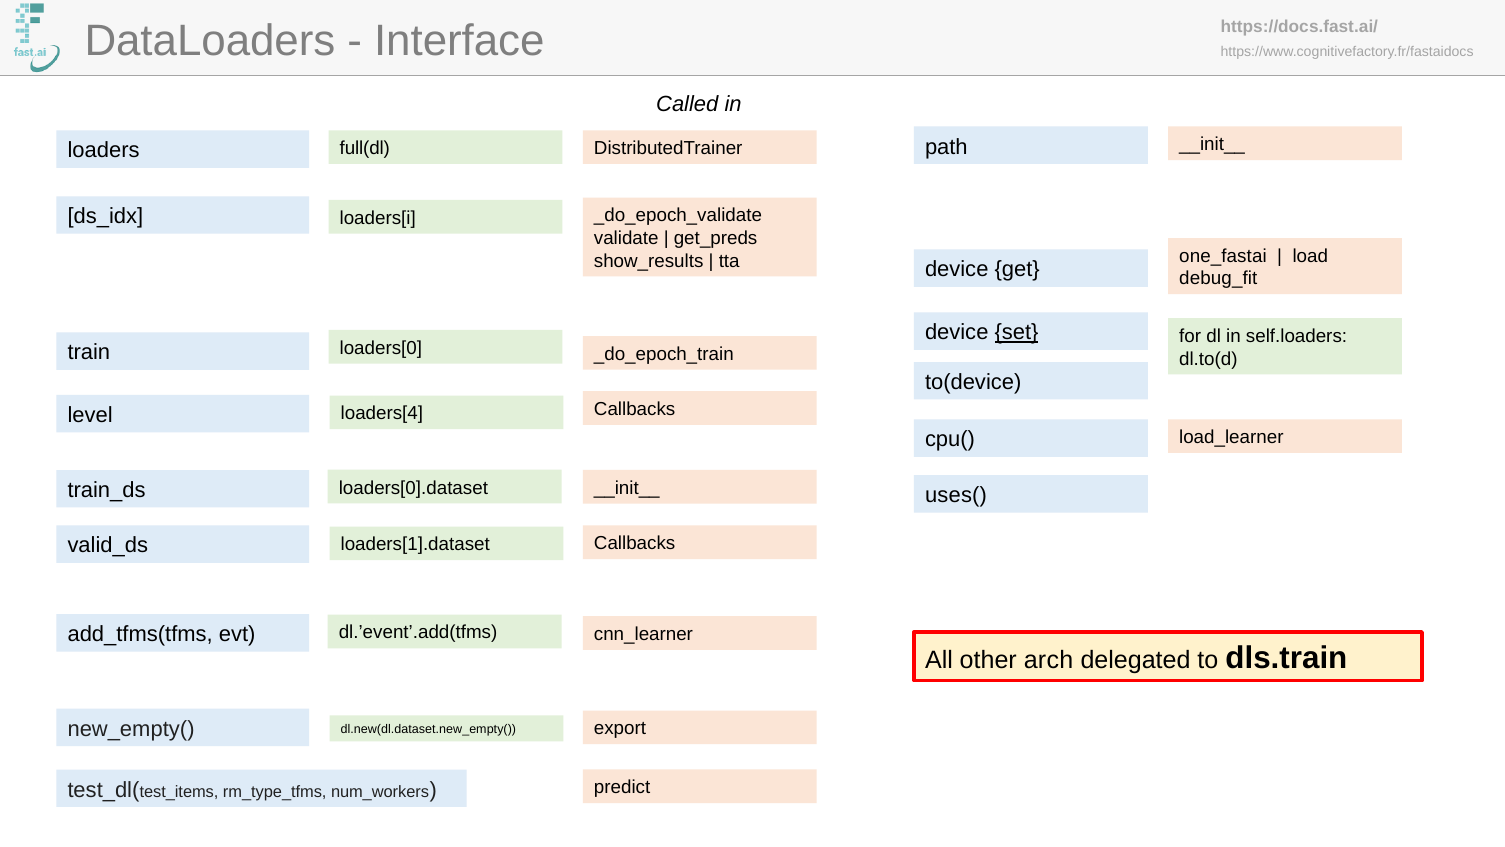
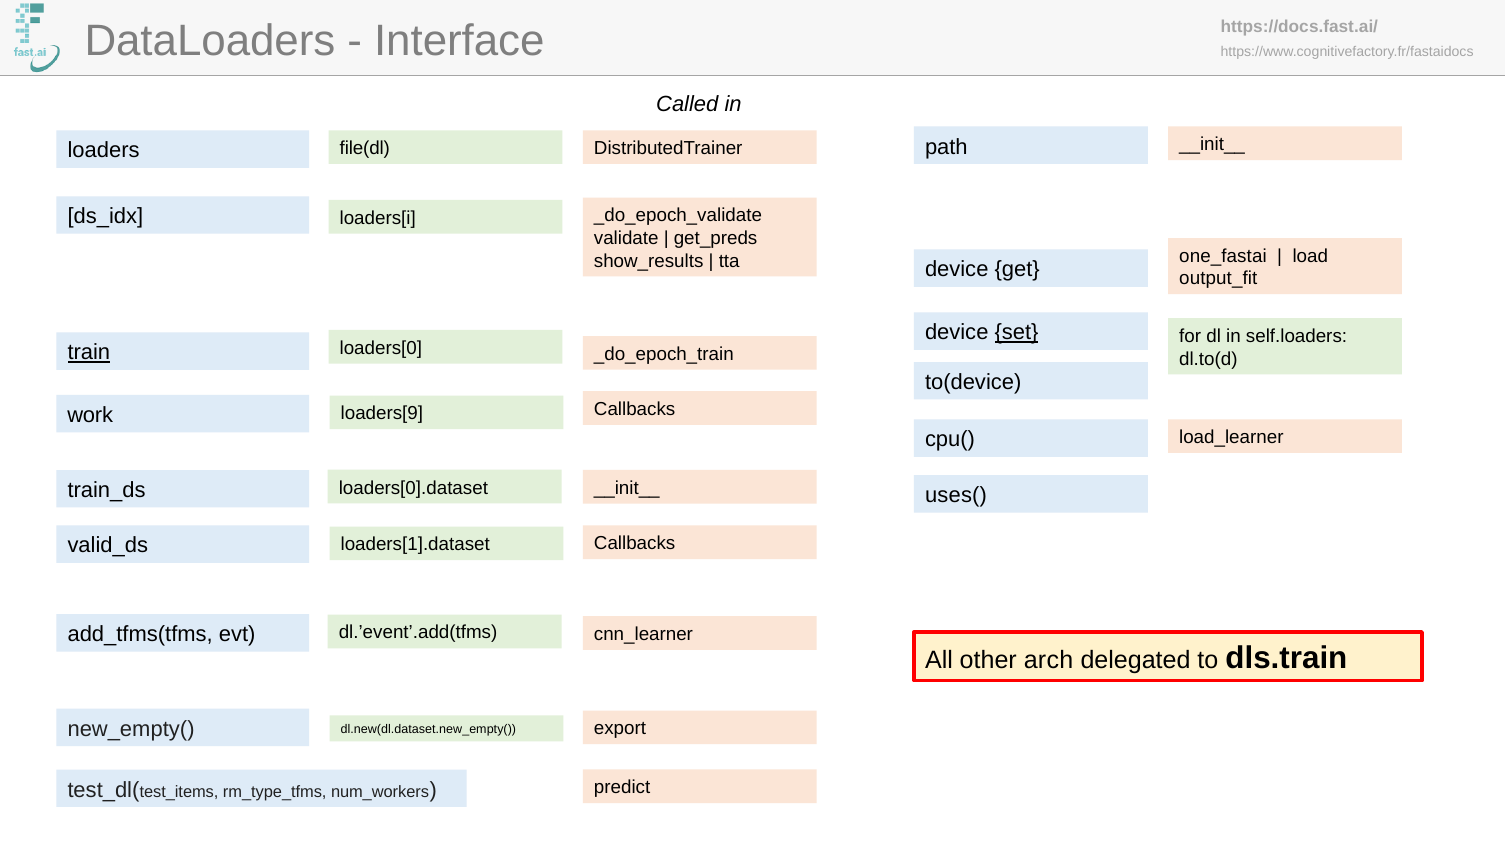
full(dl: full(dl -> file(dl
debug_fit: debug_fit -> output_fit
train underline: none -> present
level: level -> work
loaders[4: loaders[4 -> loaders[9
